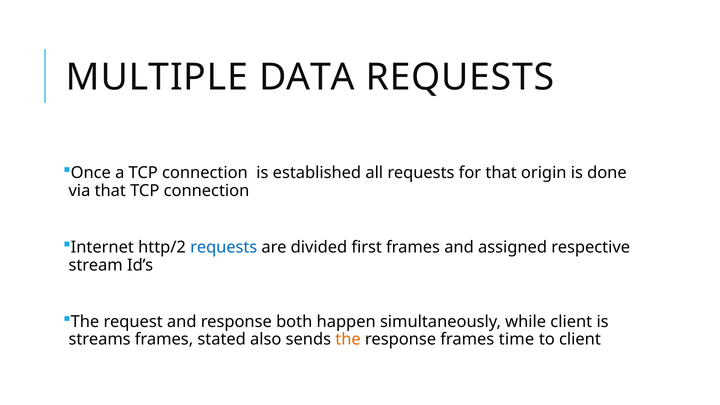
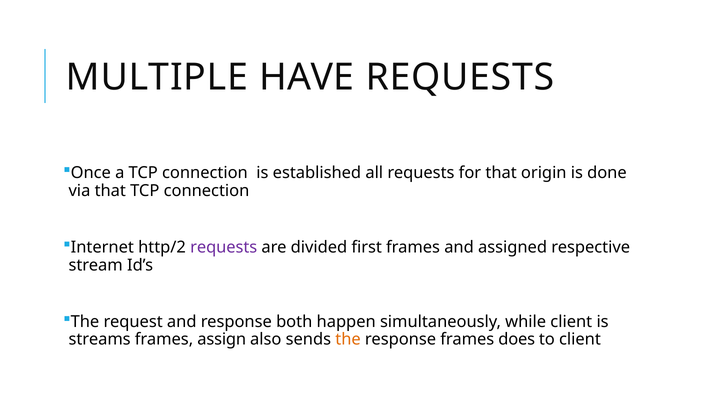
DATA: DATA -> HAVE
requests at (224, 247) colour: blue -> purple
stated: stated -> assign
time: time -> does
